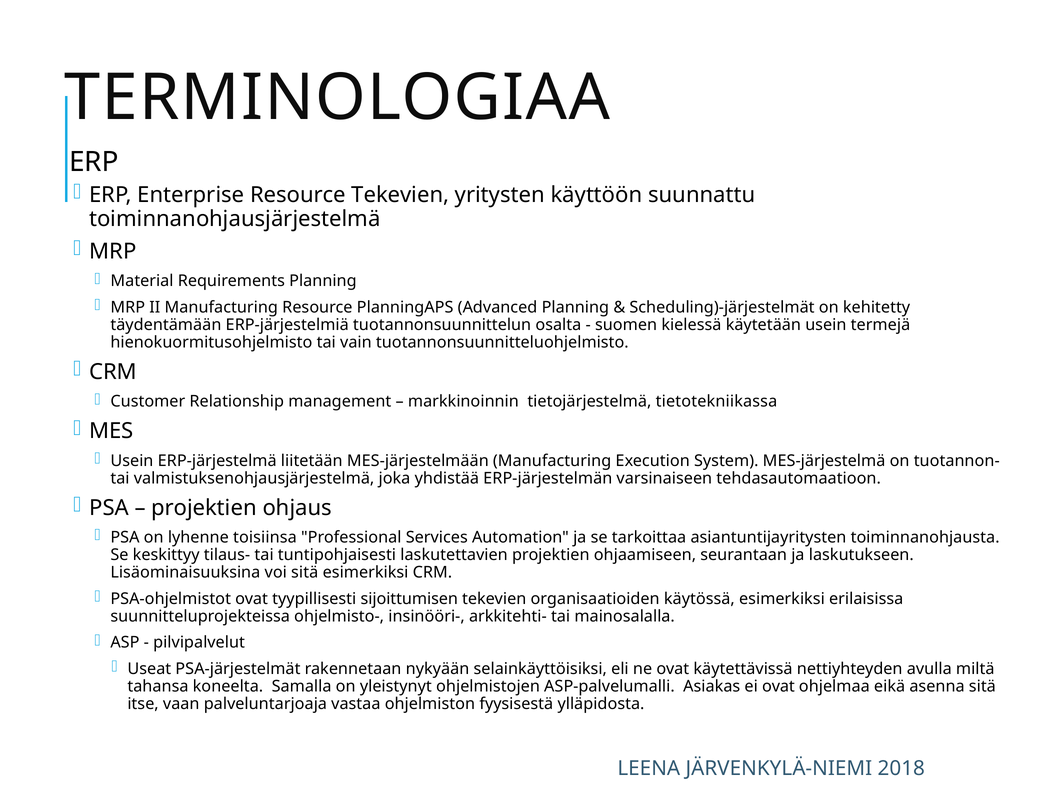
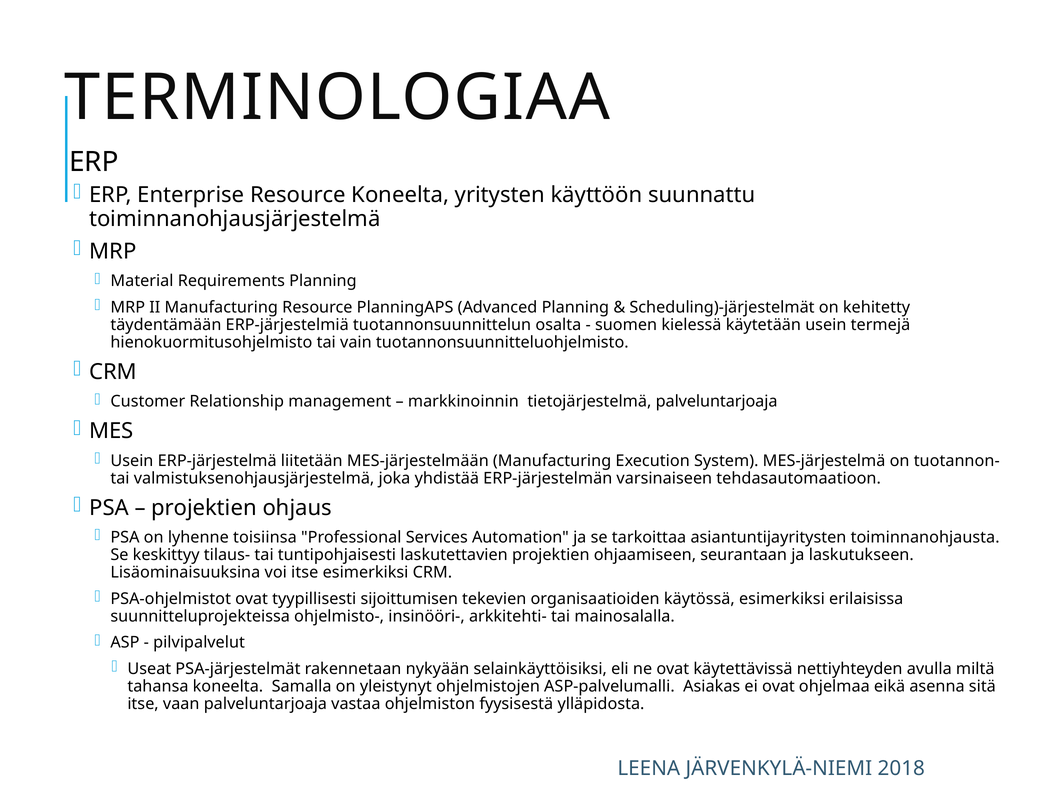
Resource Tekevien: Tekevien -> Koneelta
tietojärjestelmä tietotekniikassa: tietotekniikassa -> palveluntarjoaja
voi sitä: sitä -> itse
